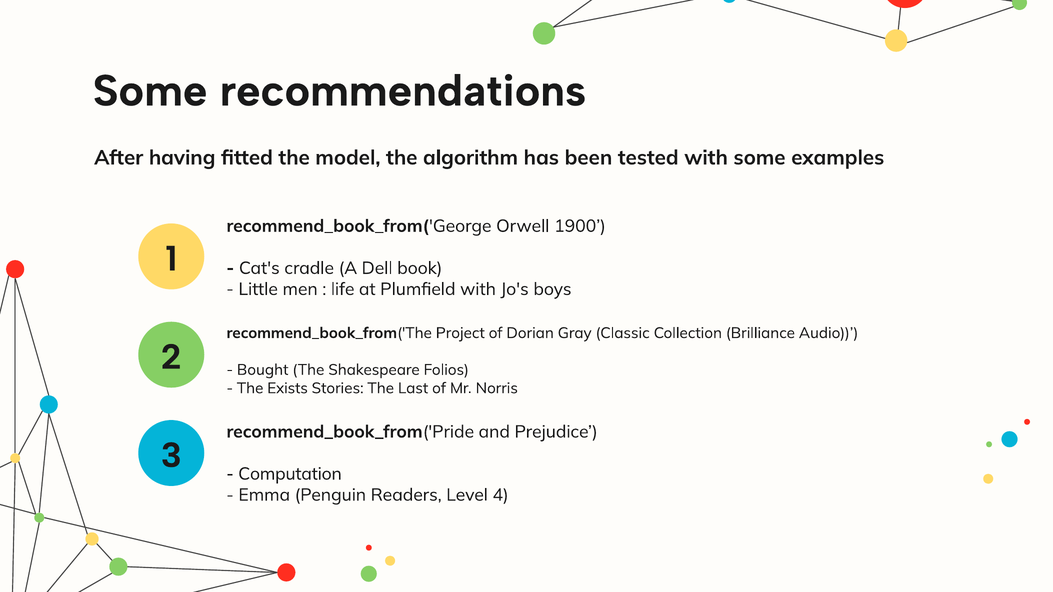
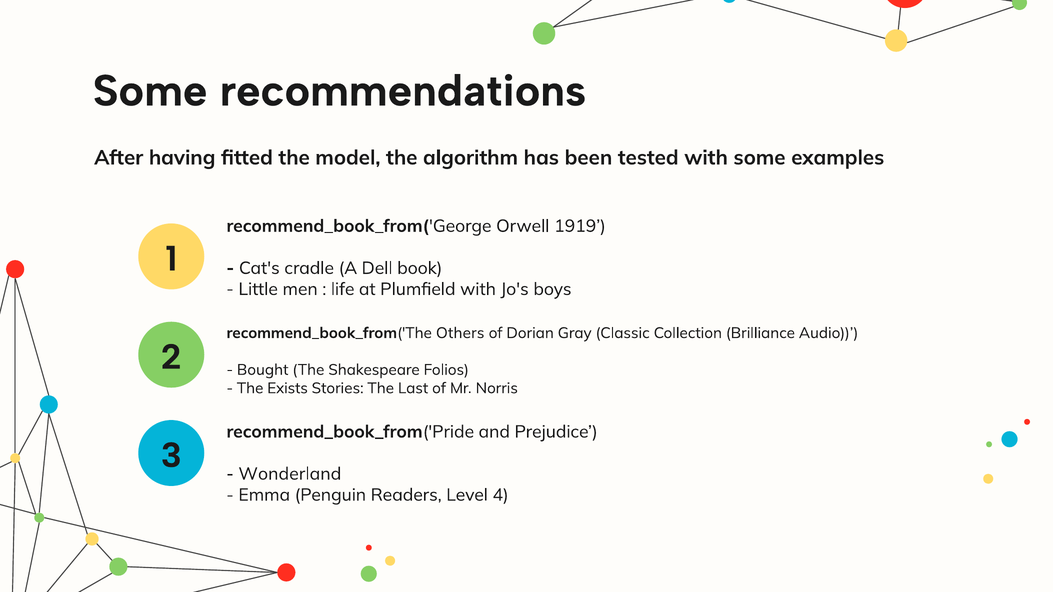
1900: 1900 -> 1919
Project: Project -> Others
Computation: Computation -> Wonderland
